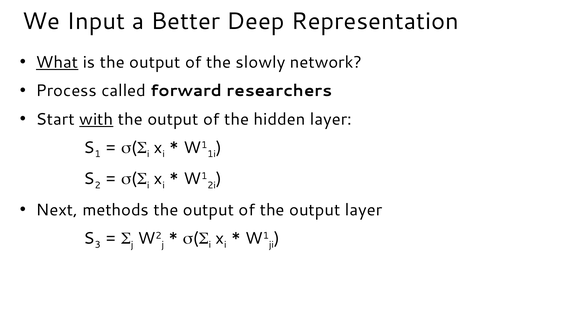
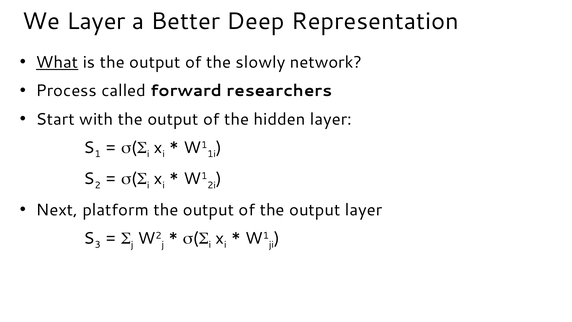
We Input: Input -> Layer
with underline: present -> none
methods: methods -> platform
